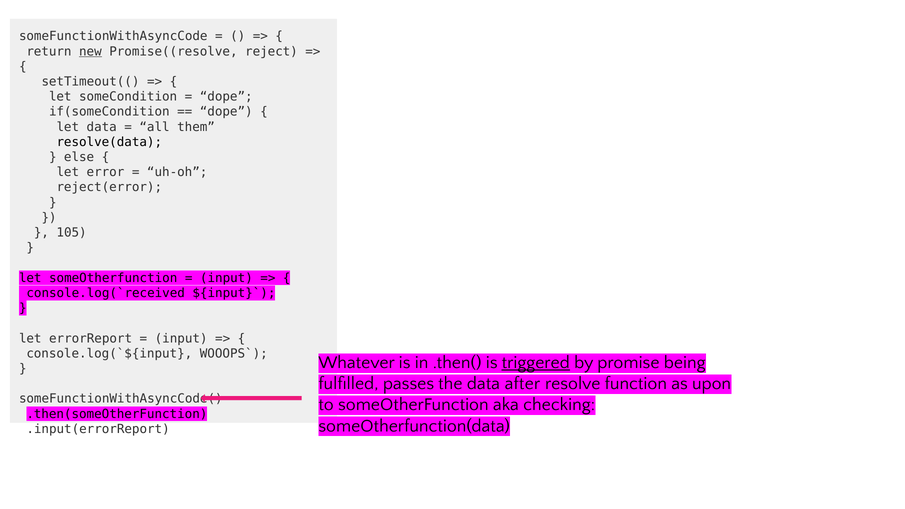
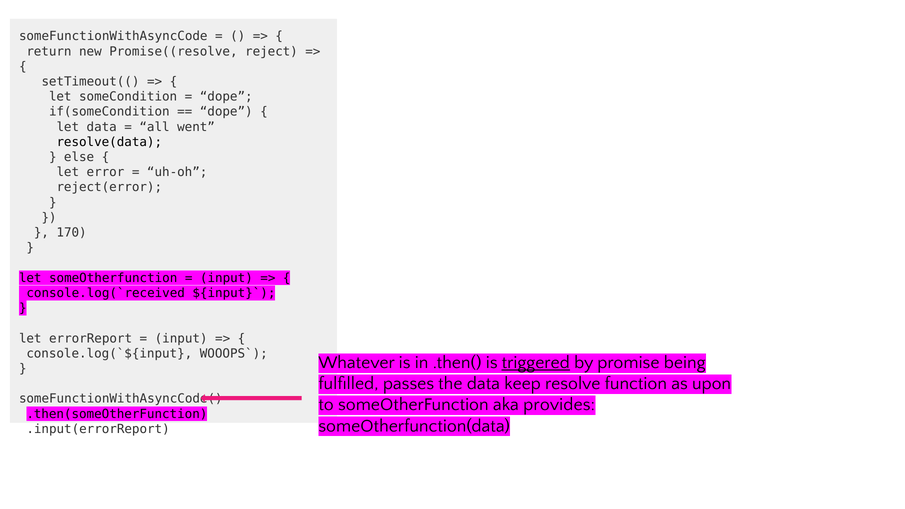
new underline: present -> none
them: them -> went
105: 105 -> 170
after: after -> keep
checking: checking -> provides
